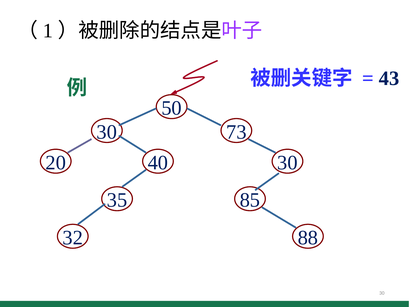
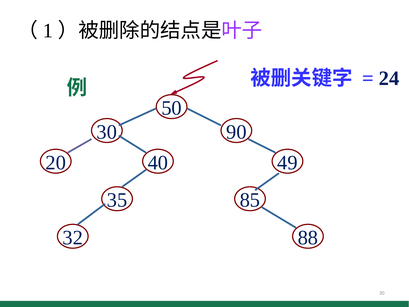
43: 43 -> 24
73: 73 -> 90
20 30: 30 -> 49
